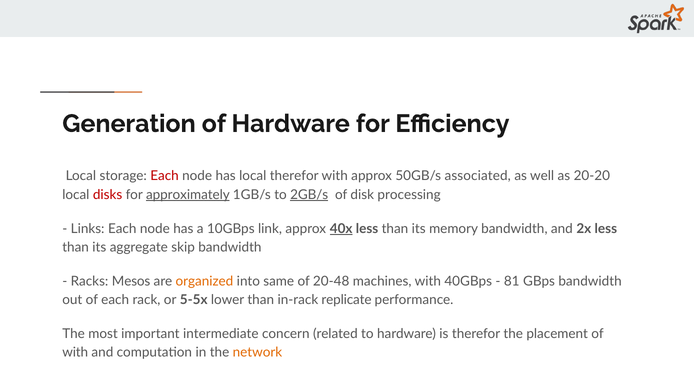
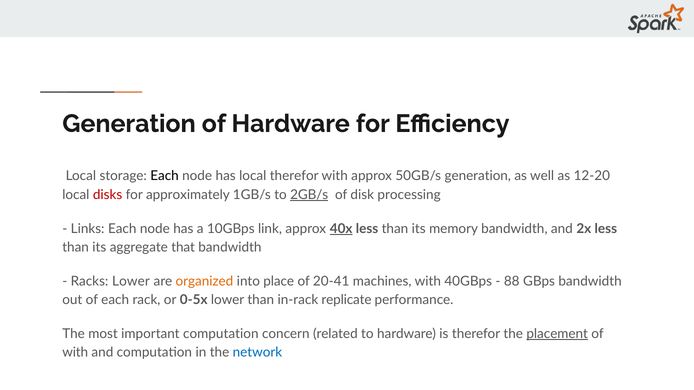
Each at (165, 176) colour: red -> black
50GB/s associated: associated -> generation
20-20: 20-20 -> 12-20
approximately underline: present -> none
skip: skip -> that
Racks Mesos: Mesos -> Lower
same: same -> place
20-48: 20-48 -> 20-41
81: 81 -> 88
5-5x: 5-5x -> 0-5x
important intermediate: intermediate -> computation
placement underline: none -> present
network colour: orange -> blue
